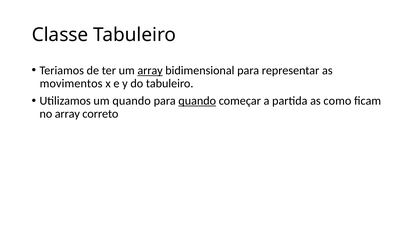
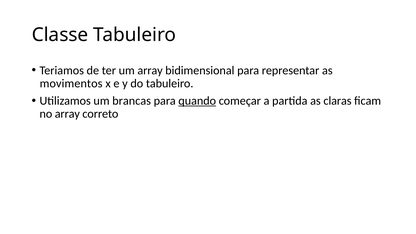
array at (150, 70) underline: present -> none
um quando: quando -> brancas
como: como -> claras
